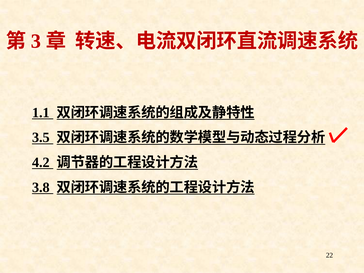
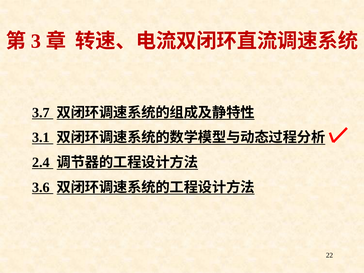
1.1: 1.1 -> 3.7
3.5: 3.5 -> 3.1
4.2: 4.2 -> 2.4
3.8: 3.8 -> 3.6
